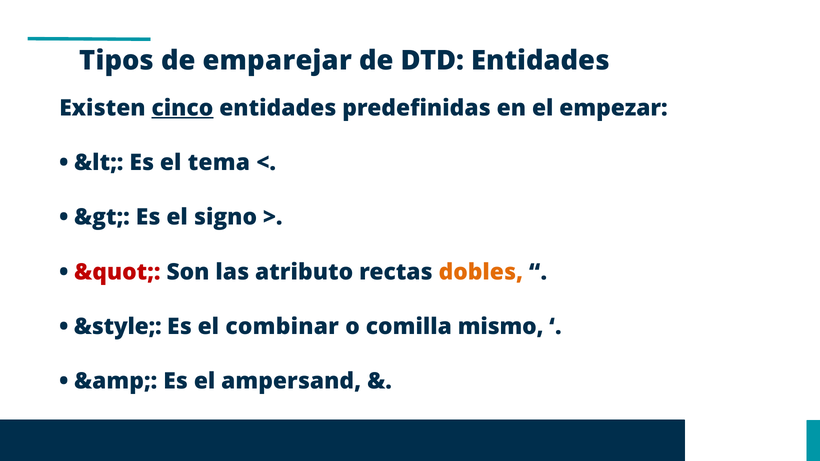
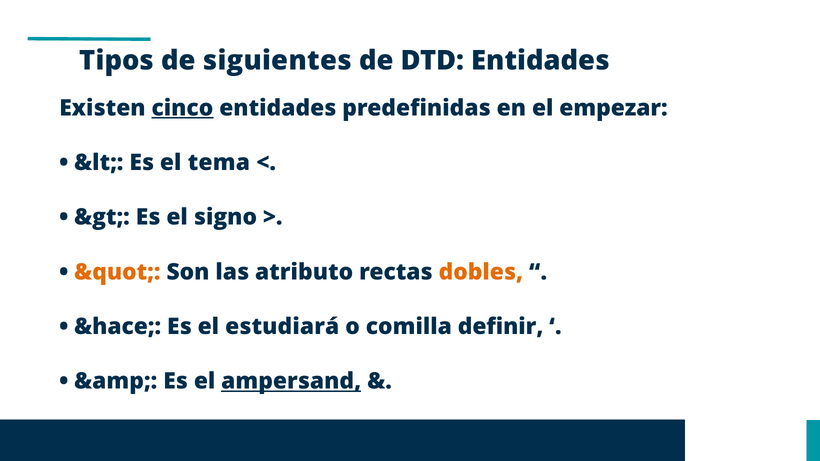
emparejar: emparejar -> siguientes
&quot colour: red -> orange
&style: &style -> &hace
combinar: combinar -> estudiará
mismo: mismo -> definir
ampersand underline: none -> present
